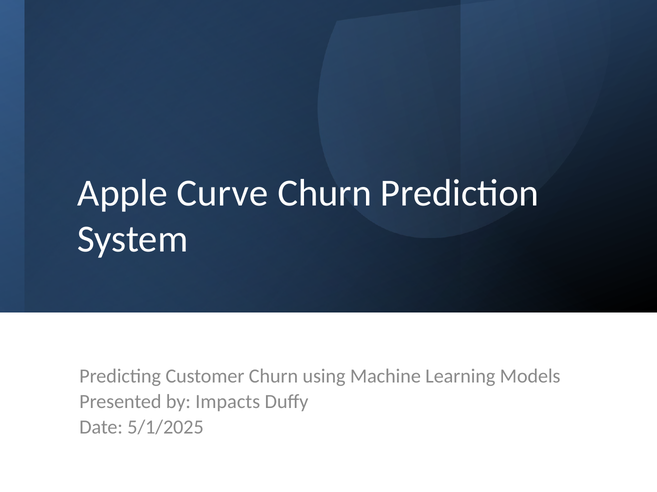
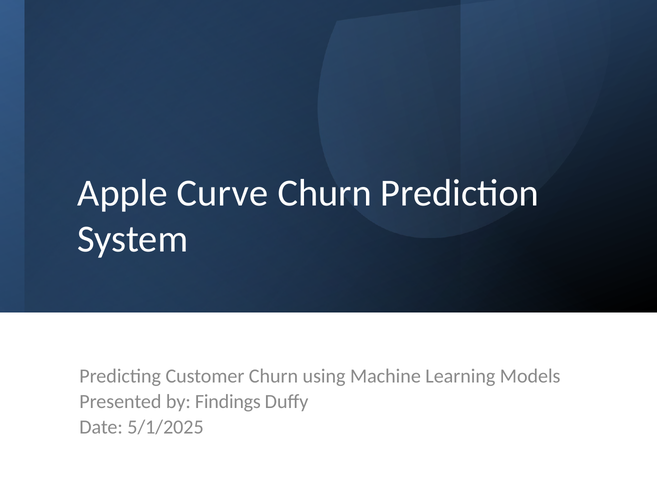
Impacts: Impacts -> Findings
